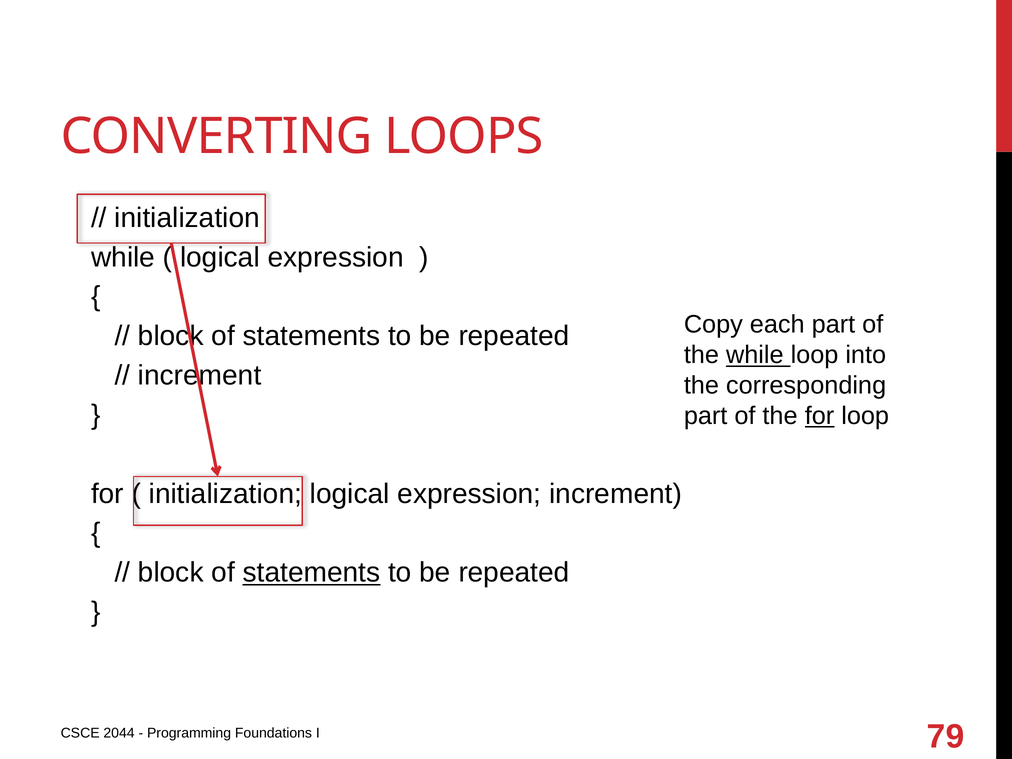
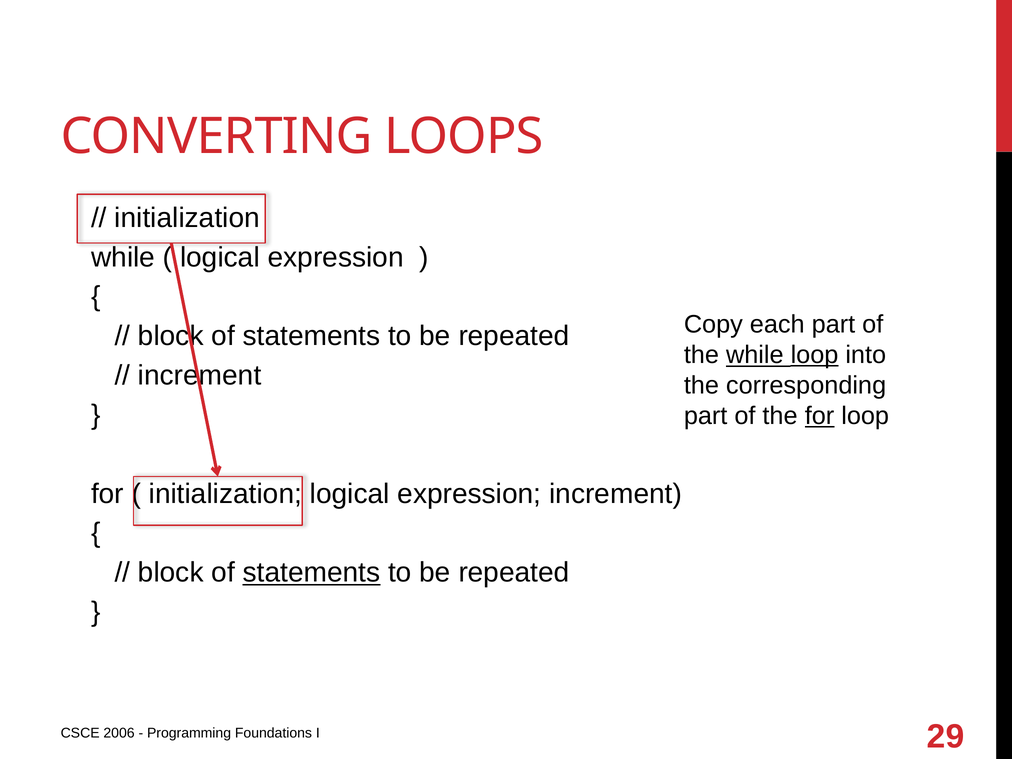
loop at (815, 355) underline: none -> present
2044: 2044 -> 2006
79: 79 -> 29
